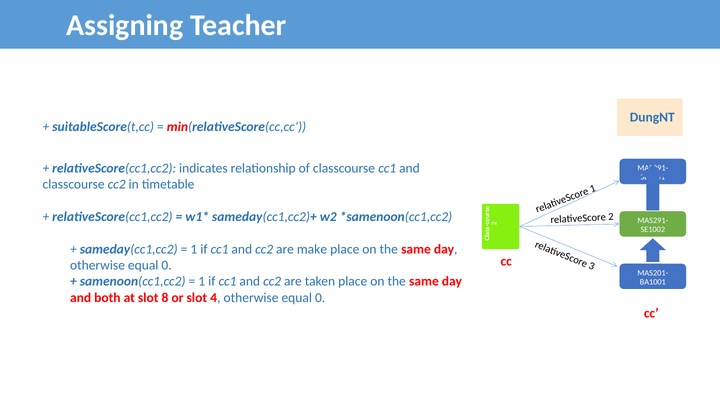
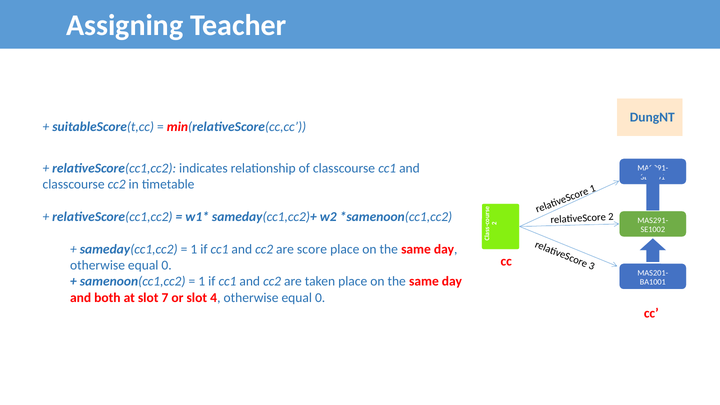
make: make -> score
8: 8 -> 7
